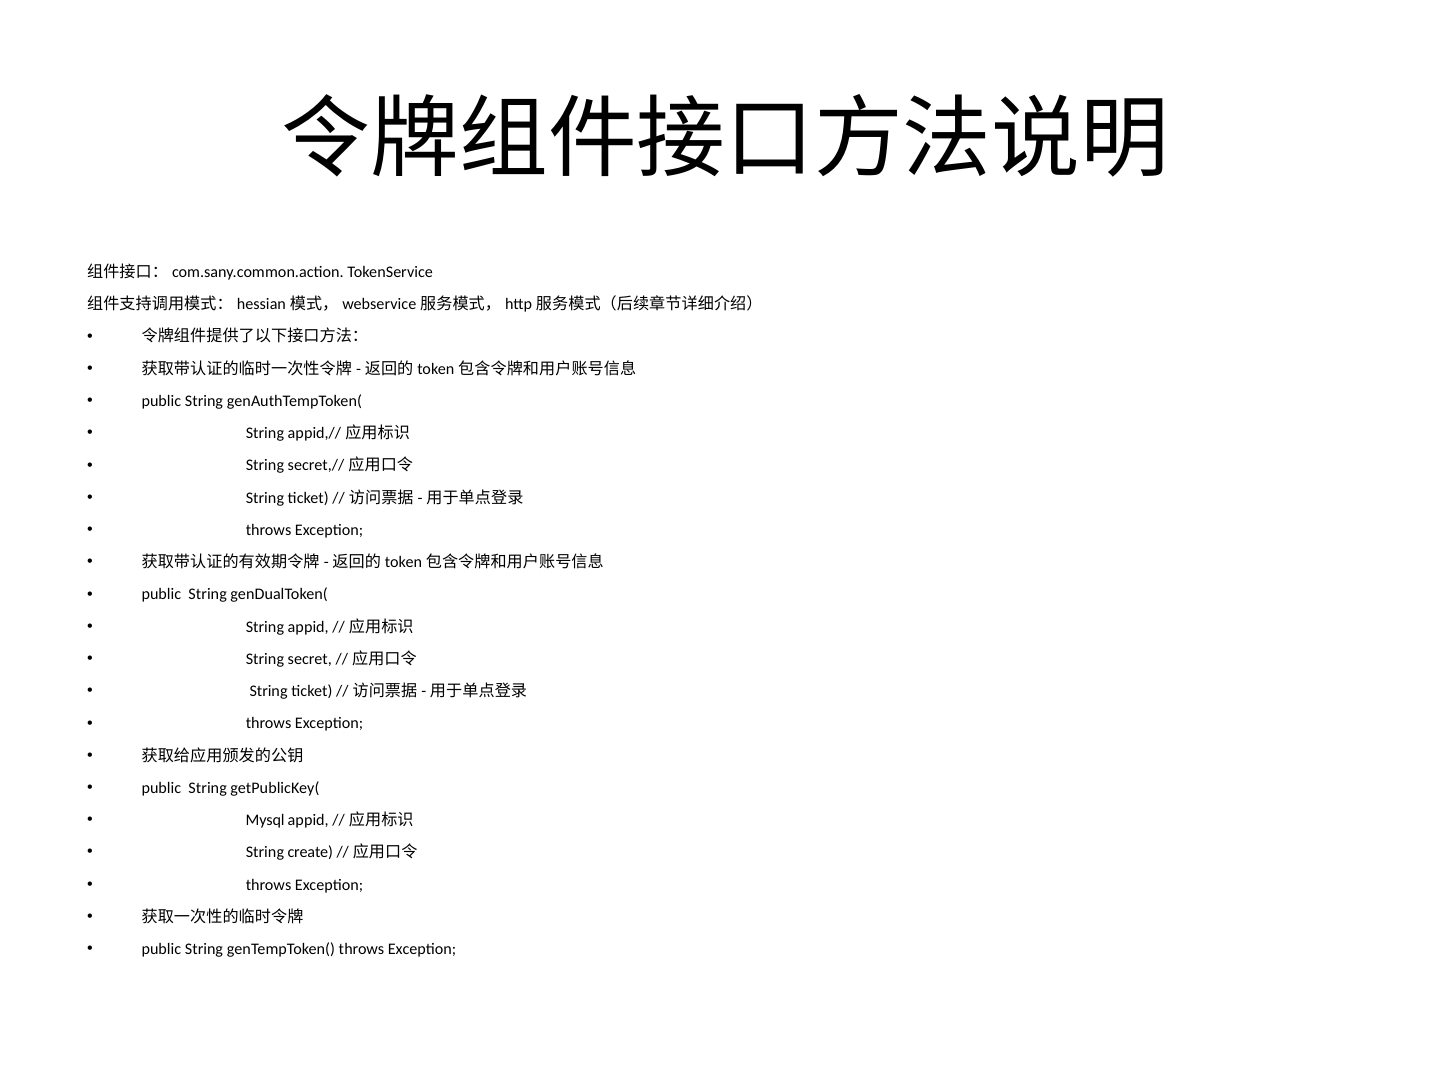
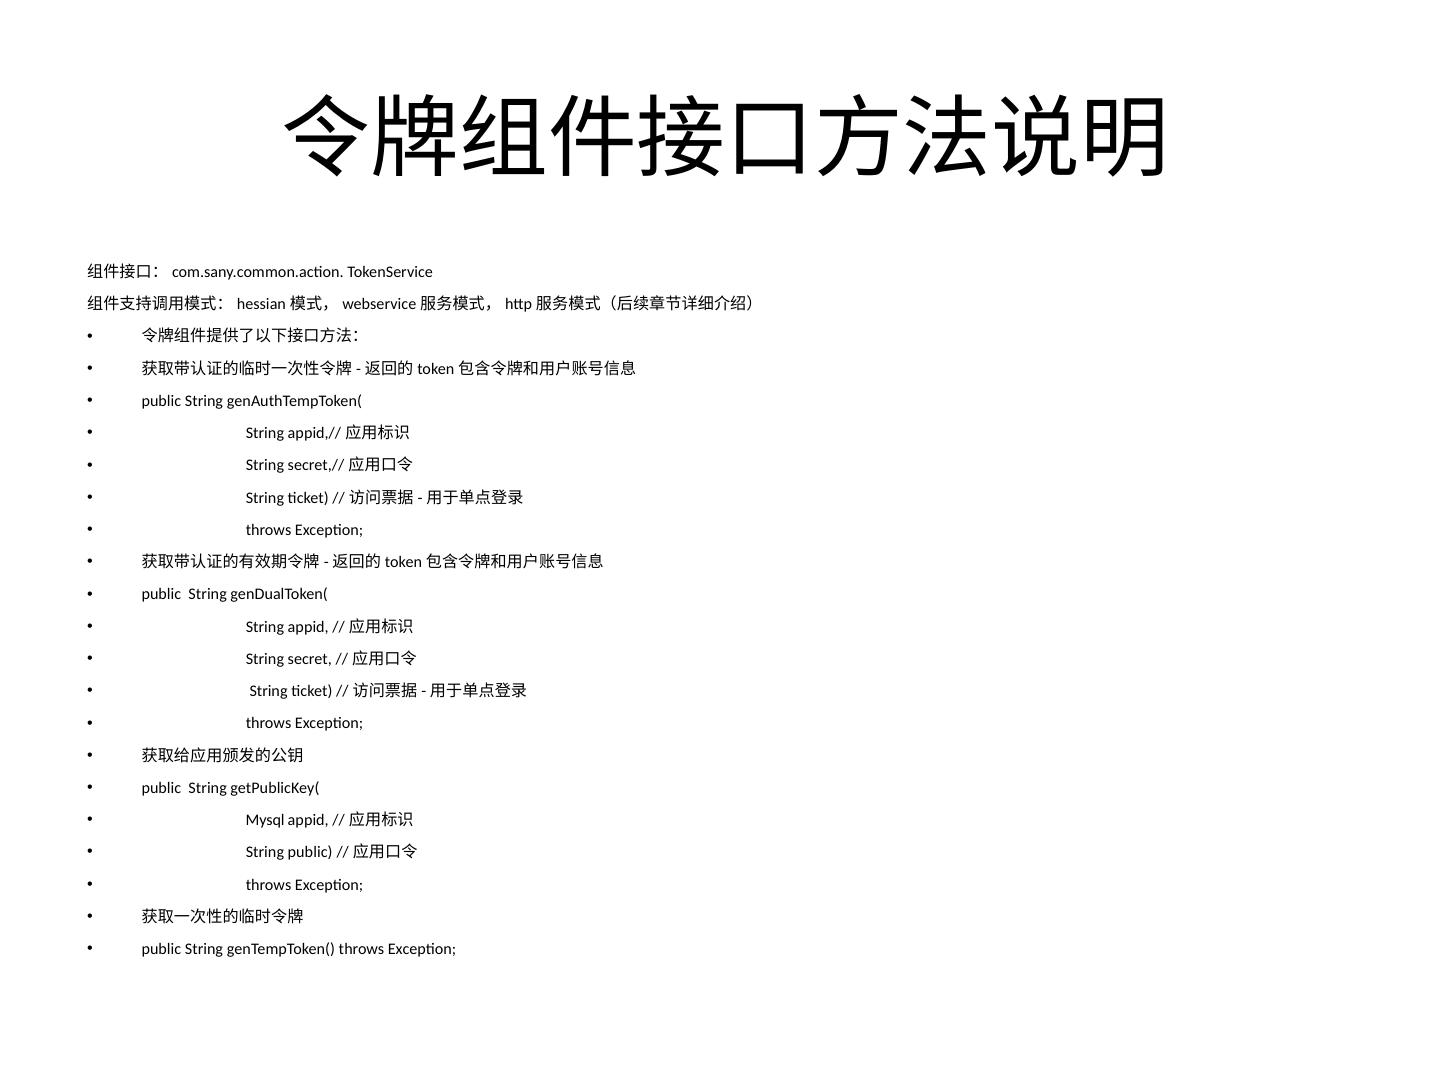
String create: create -> public
